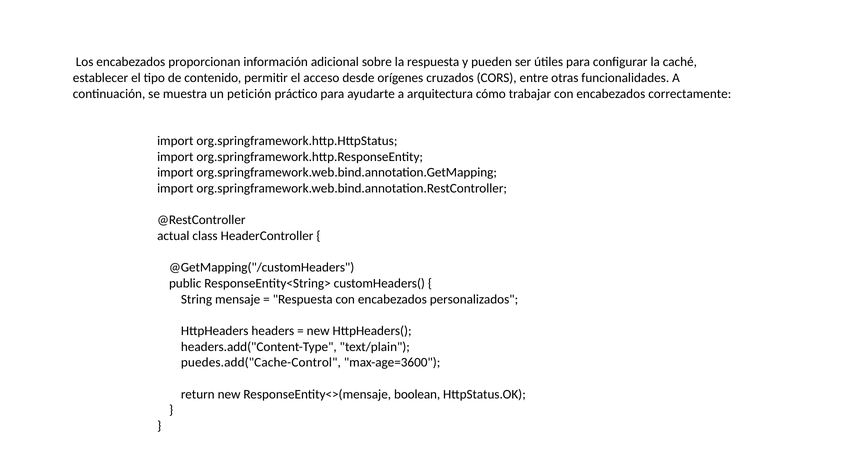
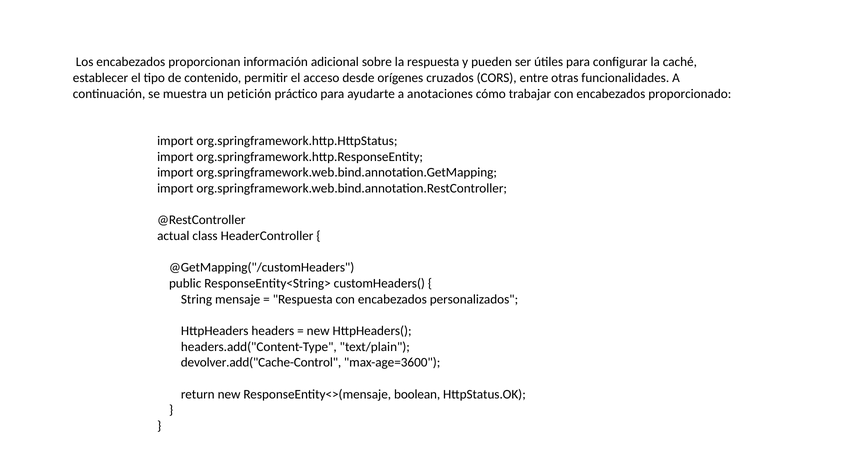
arquitectura: arquitectura -> anotaciones
correctamente: correctamente -> proporcionado
puedes.add("Cache-Control: puedes.add("Cache-Control -> devolver.add("Cache-Control
